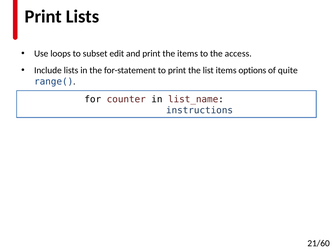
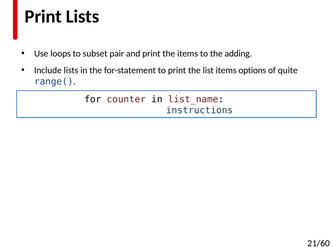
edit: edit -> pair
access: access -> adding
